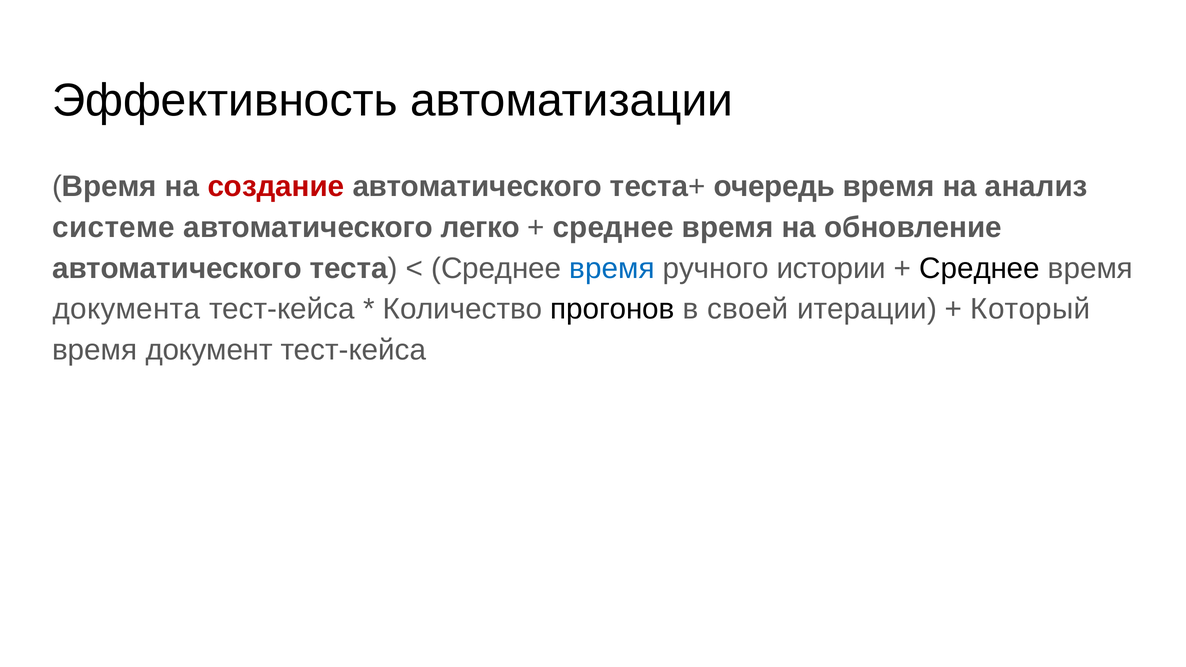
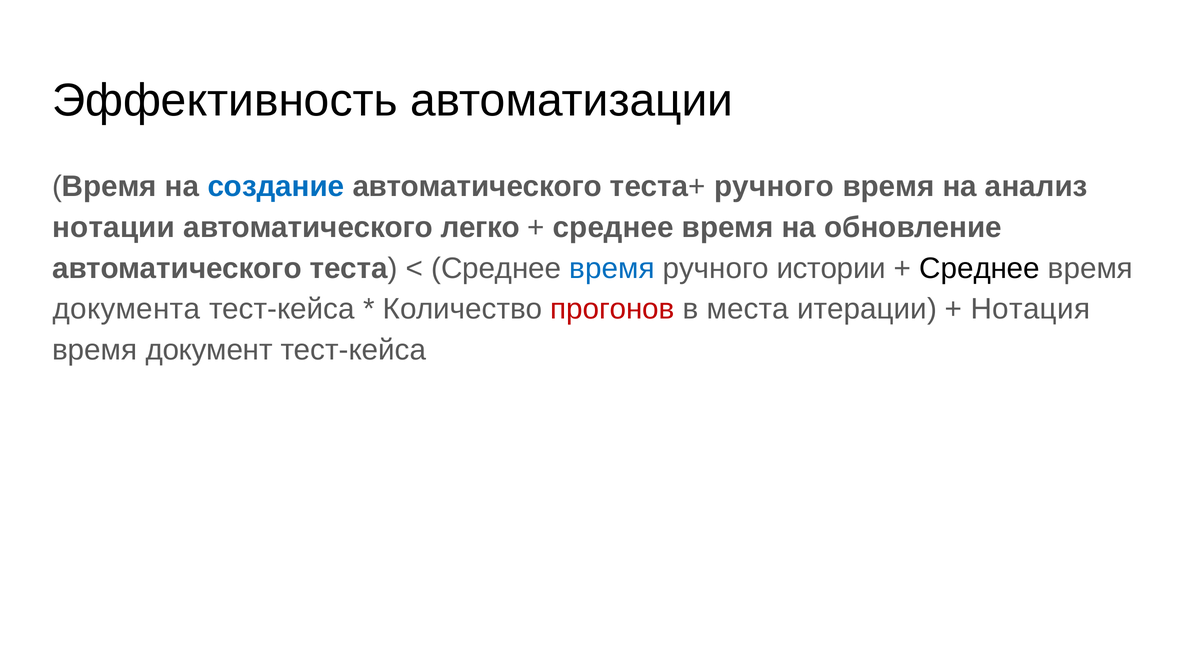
создание colour: red -> blue
теста+ очередь: очередь -> ручного
системе: системе -> нотации
прогонов colour: black -> red
своей: своей -> места
Который: Который -> Нотация
